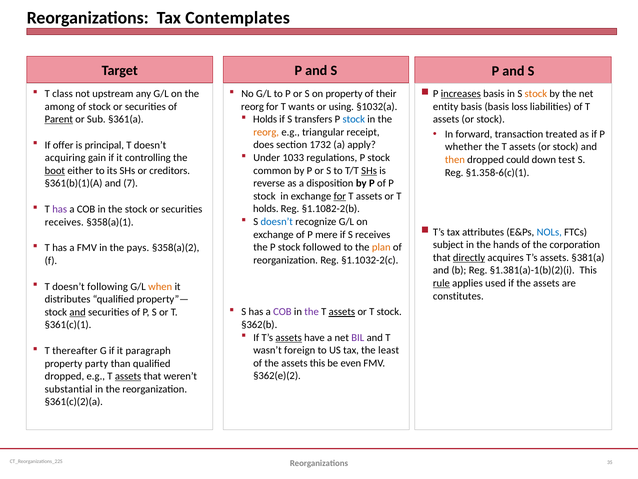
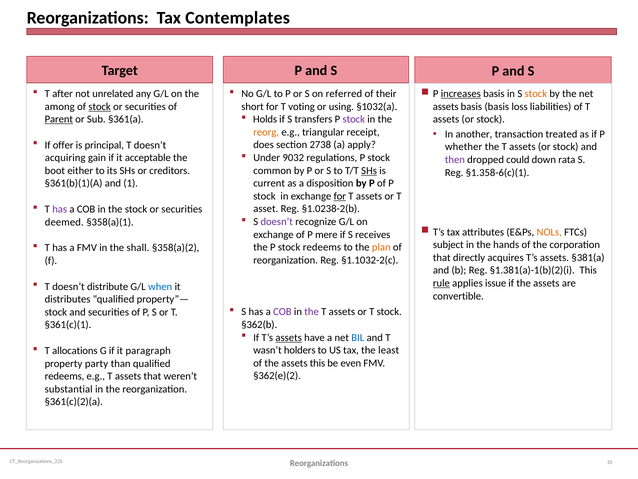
on property: property -> referred
class: class -> after
upstream: upstream -> unrelated
reorg at (253, 106): reorg -> short
wants: wants -> voting
stock at (100, 106) underline: none -> present
entity at (446, 106): entity -> assets
stock at (354, 119) colour: blue -> purple
forward: forward -> another
1732: 1732 -> 2738
1033: 1033 -> 9032
controlling: controlling -> acceptable
then colour: orange -> purple
test: test -> rata
boot underline: present -> none
7: 7 -> 1
reverse: reverse -> current
holds at (266, 209): holds -> asset
§1.1082-2(b: §1.1082-2(b -> §1.0238-2(b
doesn’t at (277, 222) colour: blue -> purple
receives at (64, 222): receives -> deemed
NOLs colour: blue -> orange
pays: pays -> shall
stock followed: followed -> redeems
directly underline: present -> none
used: used -> issue
following: following -> distribute
when colour: orange -> blue
constitutes: constitutes -> convertible
assets at (342, 312) underline: present -> none
and at (78, 312) underline: present -> none
BIL colour: purple -> blue
thereafter: thereafter -> allocations
foreign: foreign -> holders
dropped at (64, 376): dropped -> redeems
assets at (128, 376) underline: present -> none
